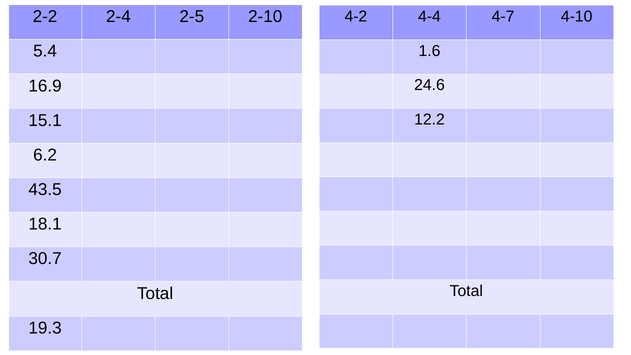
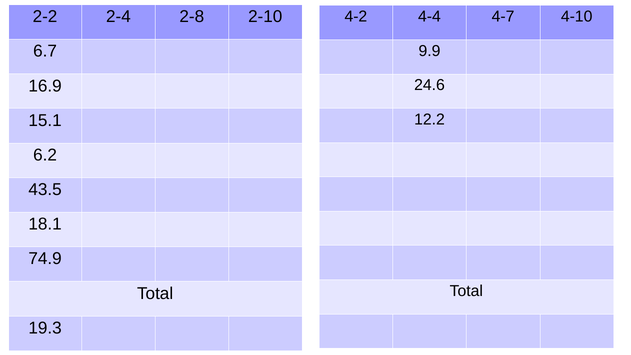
2-5: 2-5 -> 2-8
5.4: 5.4 -> 6.7
1.6: 1.6 -> 9.9
30.7: 30.7 -> 74.9
